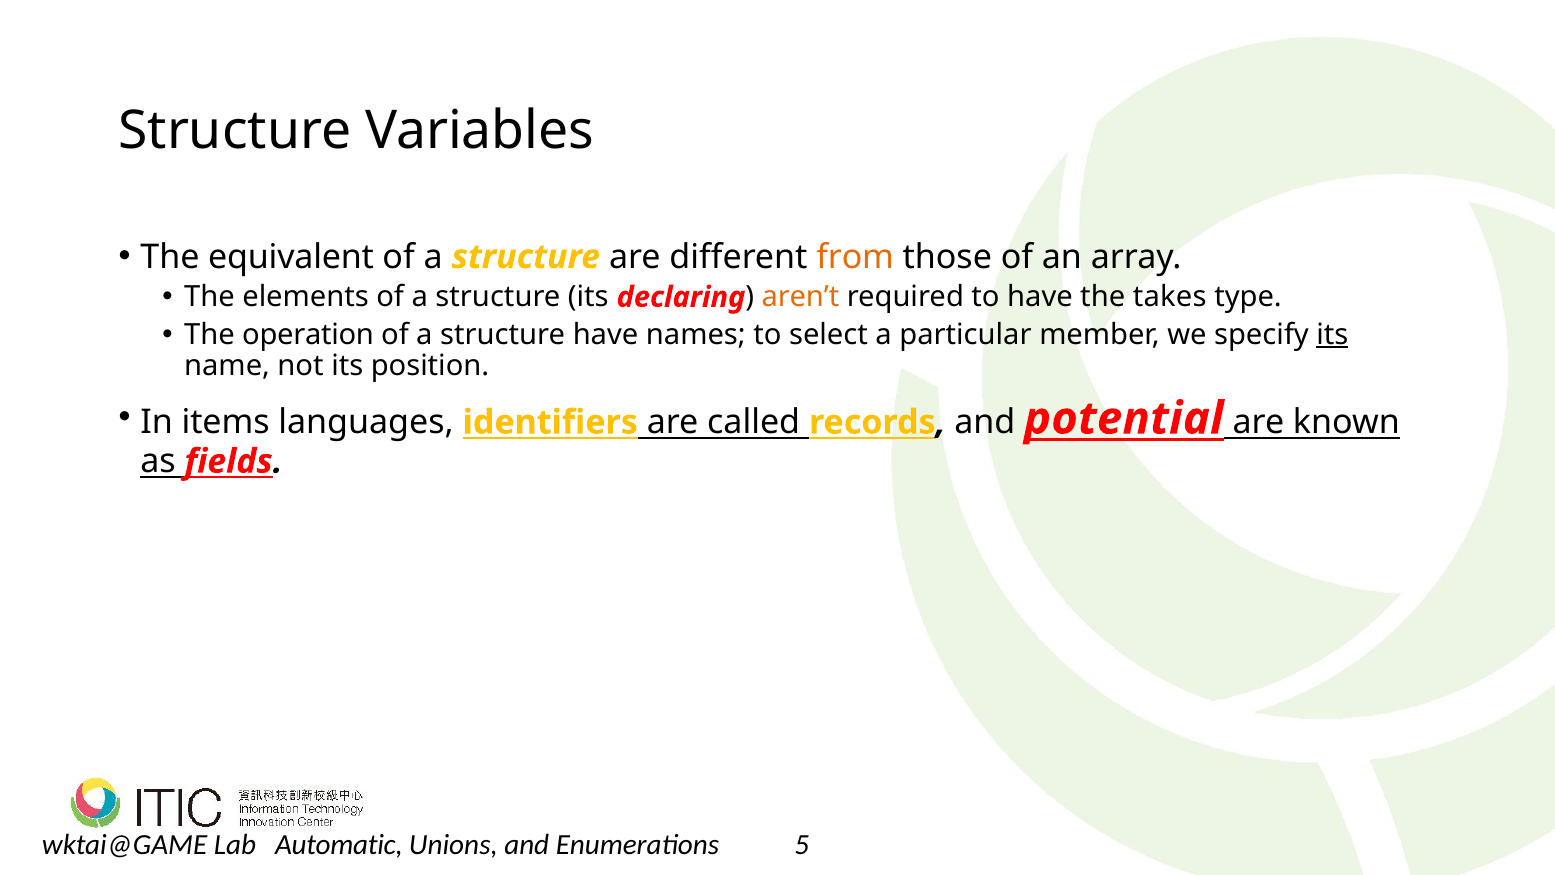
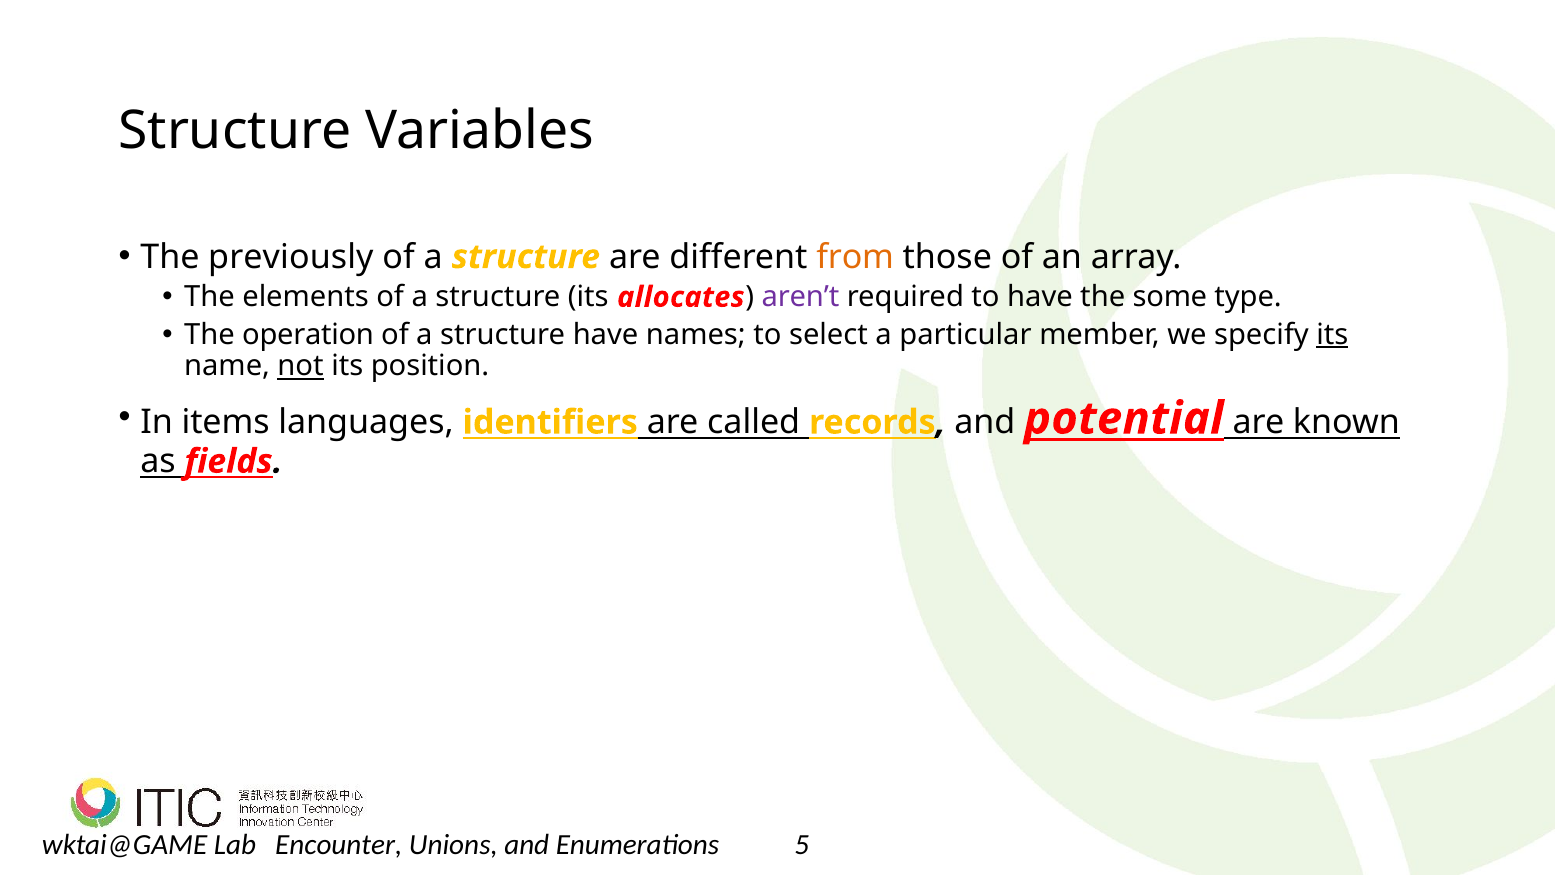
equivalent: equivalent -> previously
declaring: declaring -> allocates
aren’t colour: orange -> purple
takes: takes -> some
not underline: none -> present
Automatic: Automatic -> Encounter
